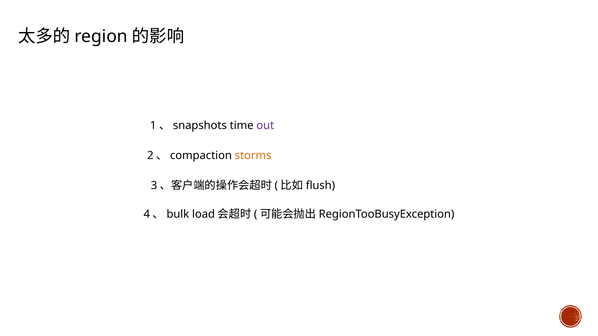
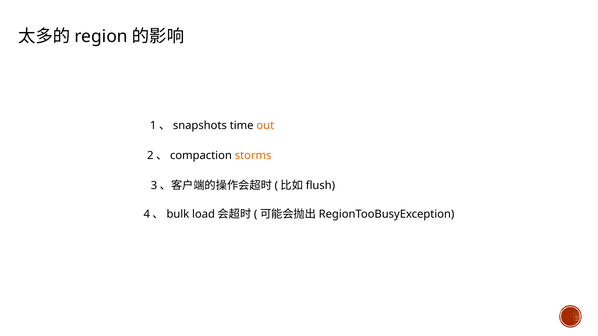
out colour: purple -> orange
